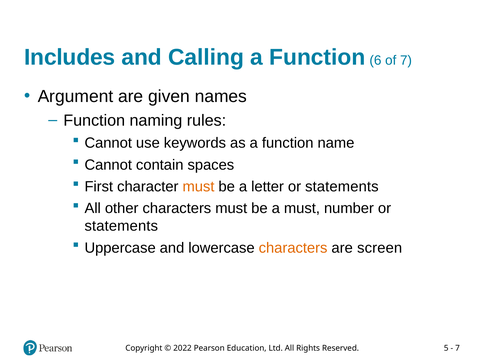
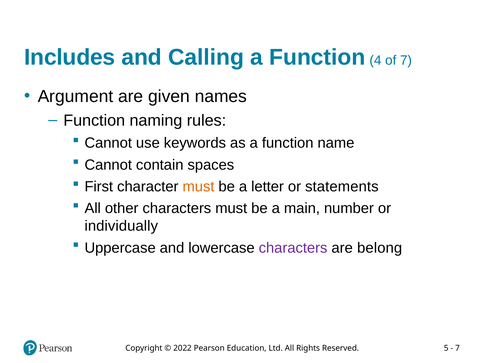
6: 6 -> 4
a must: must -> main
statements at (121, 226): statements -> individually
characters at (293, 247) colour: orange -> purple
screen: screen -> belong
